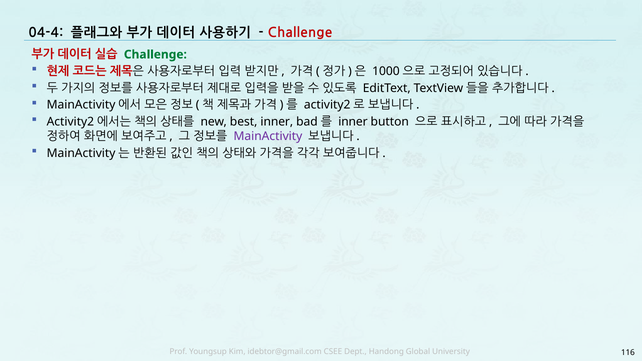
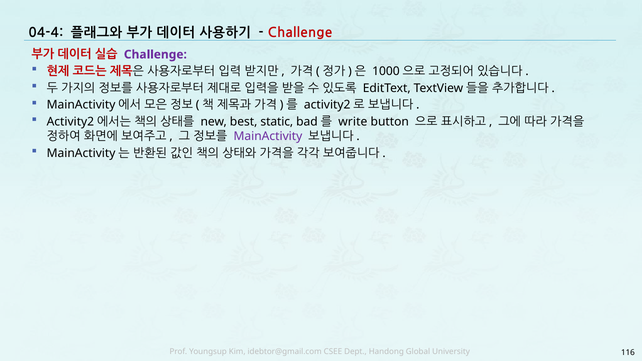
Challenge at (155, 54) colour: green -> purple
best inner: inner -> static
inner at (353, 122): inner -> write
